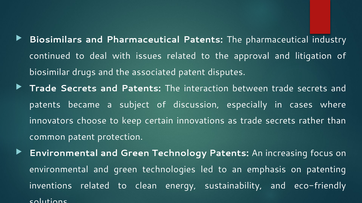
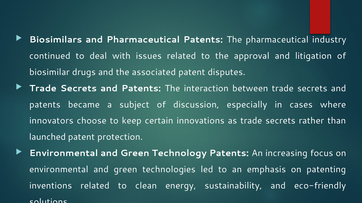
common: common -> launched
